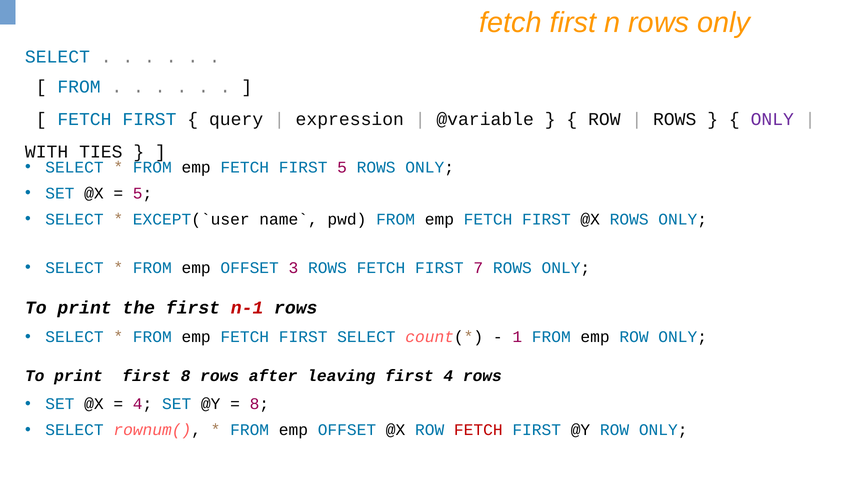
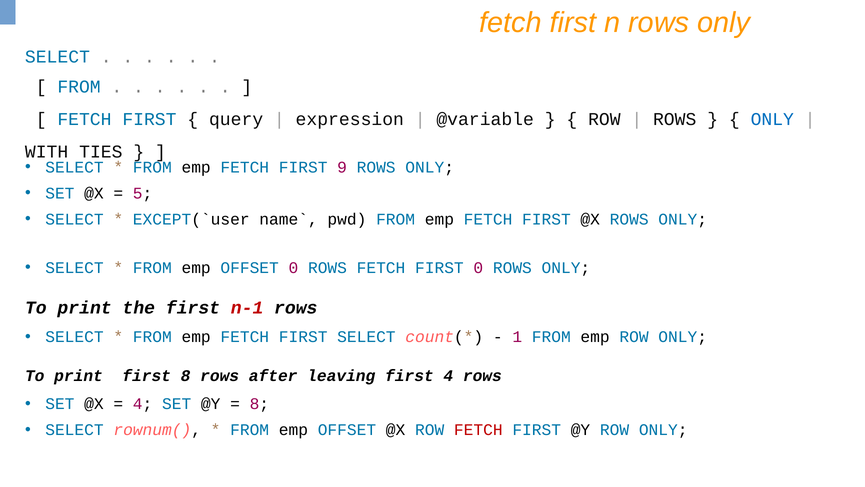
ONLY at (772, 119) colour: purple -> blue
FIRST 5: 5 -> 9
OFFSET 3: 3 -> 0
FIRST 7: 7 -> 0
